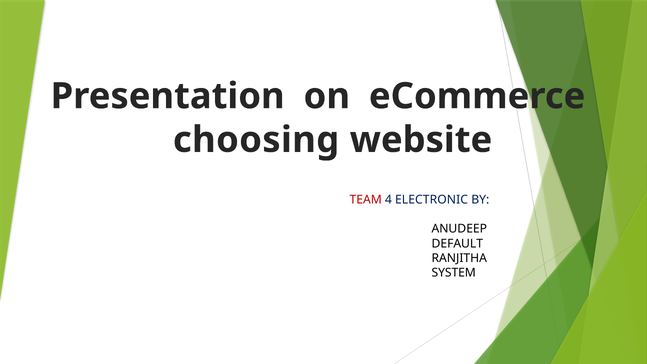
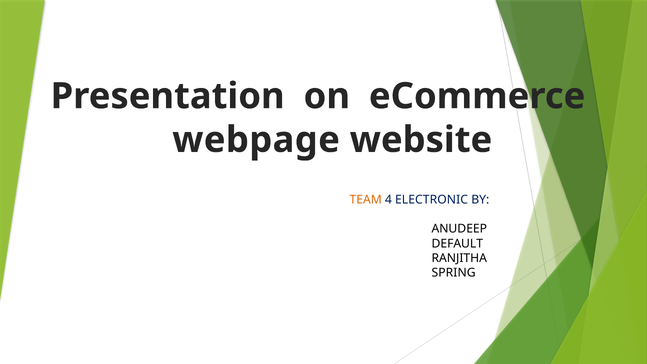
choosing: choosing -> webpage
TEAM colour: red -> orange
SYSTEM: SYSTEM -> SPRING
